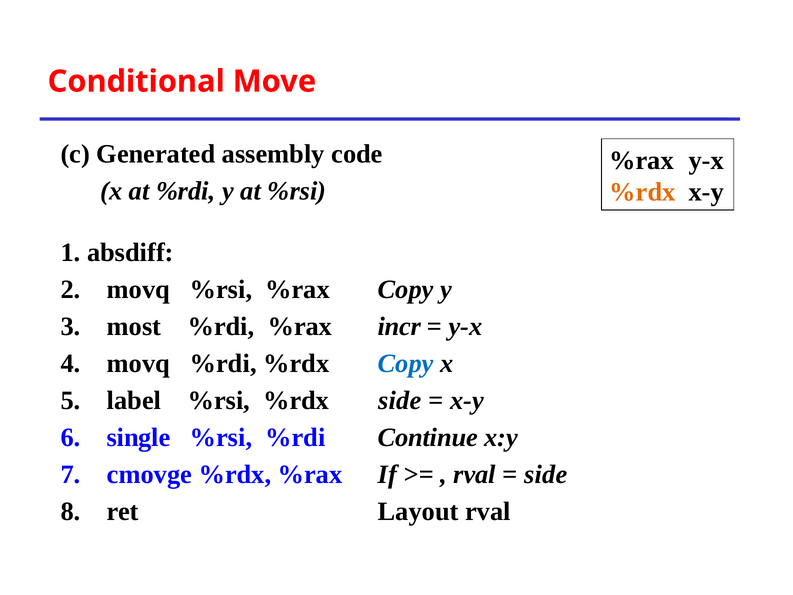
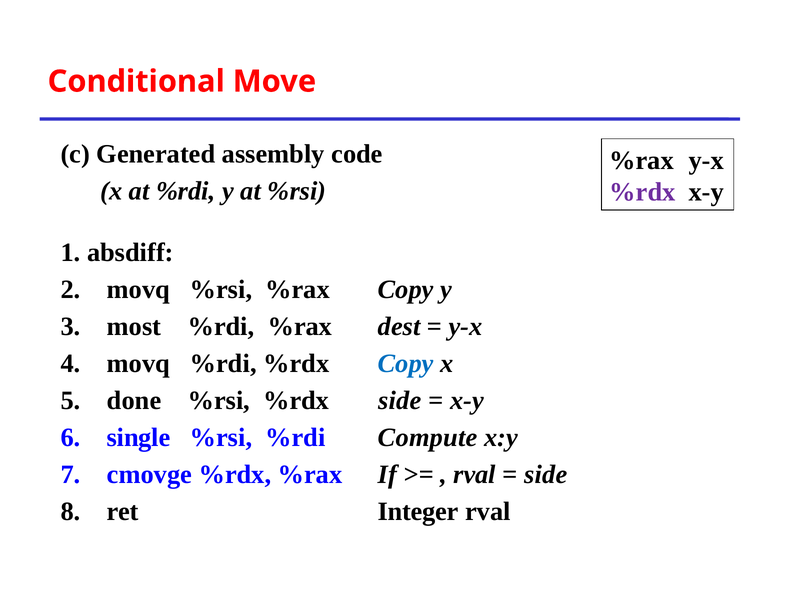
%rdx at (642, 192) colour: orange -> purple
incr: incr -> dest
label: label -> done
Continue: Continue -> Compute
Layout: Layout -> Integer
